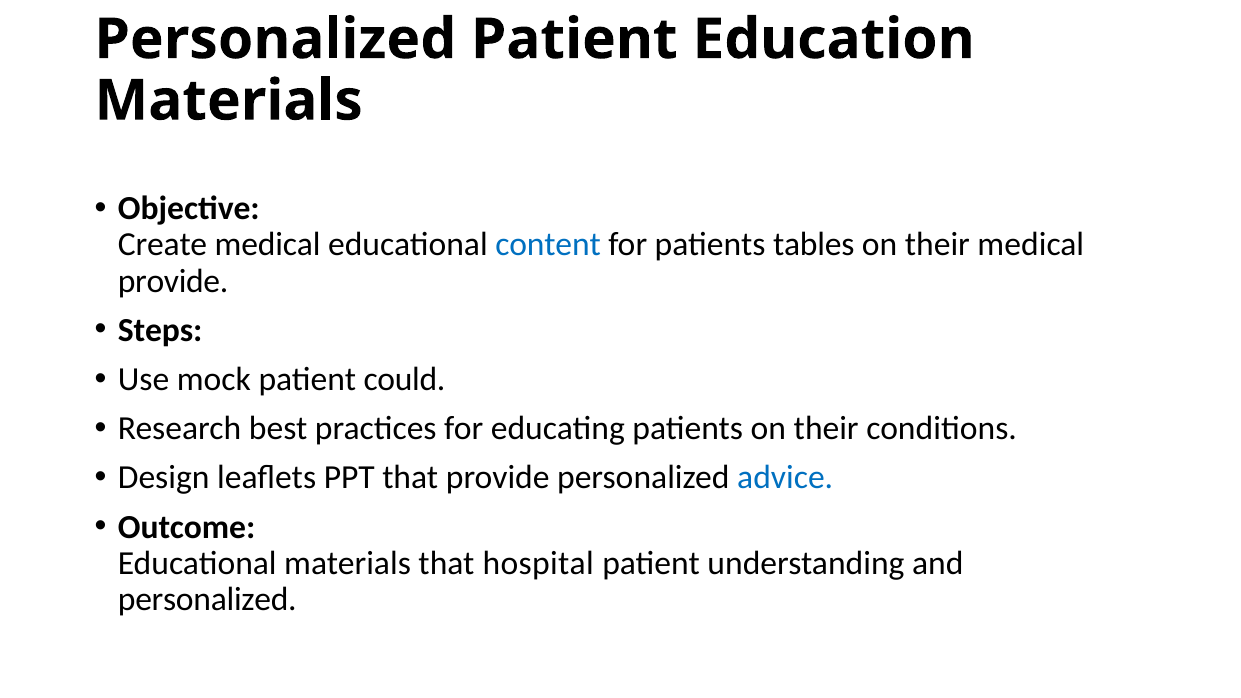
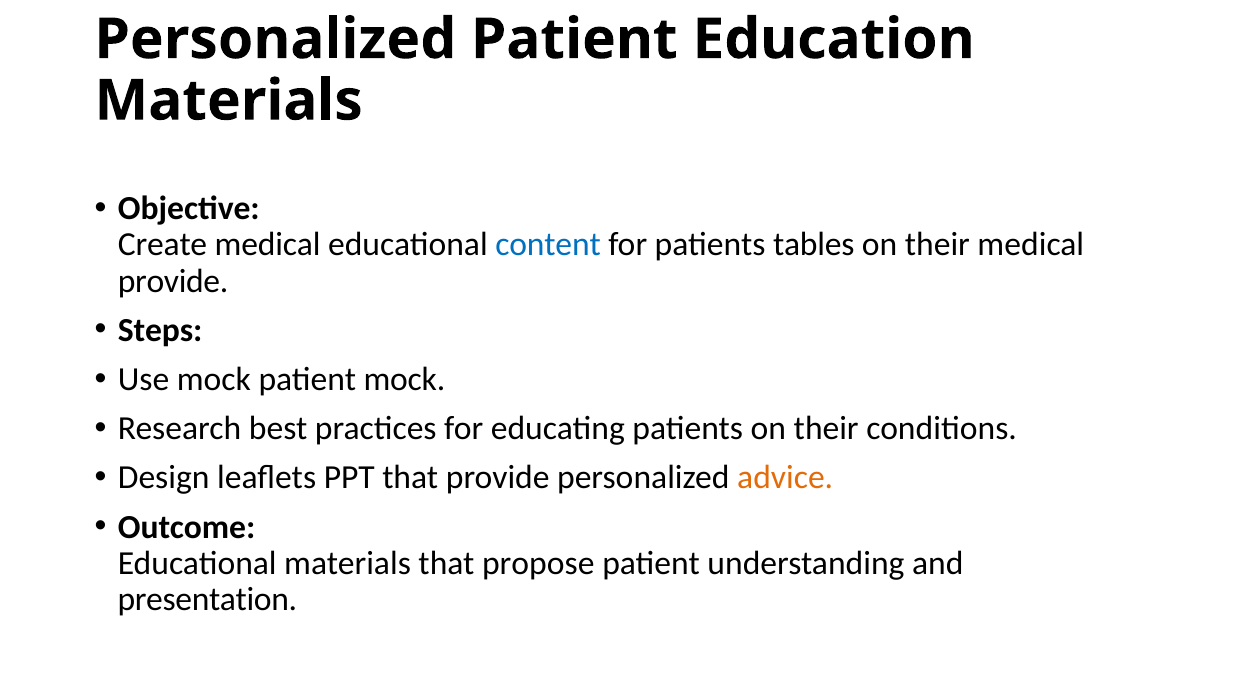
patient could: could -> mock
advice colour: blue -> orange
hospital: hospital -> propose
personalized at (207, 600): personalized -> presentation
